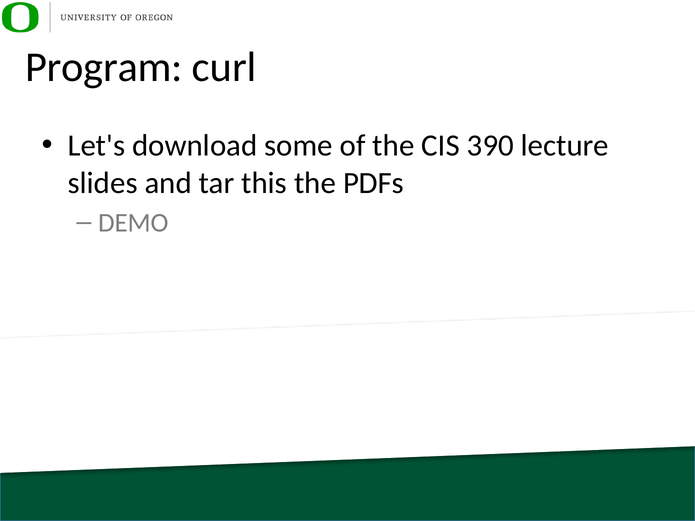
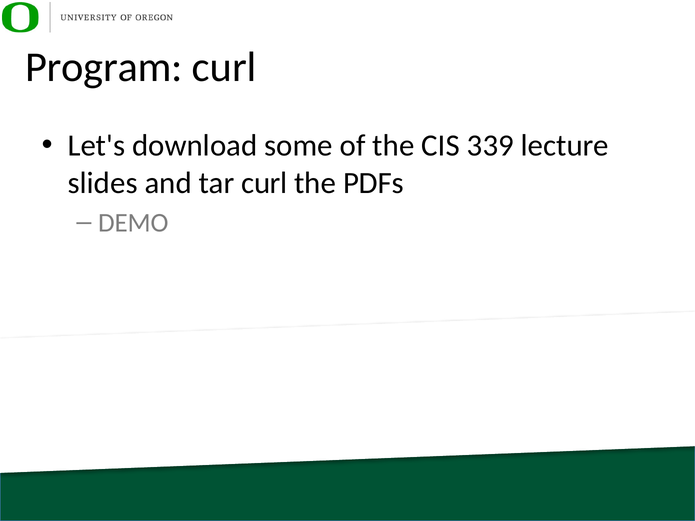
390: 390 -> 339
tar this: this -> curl
